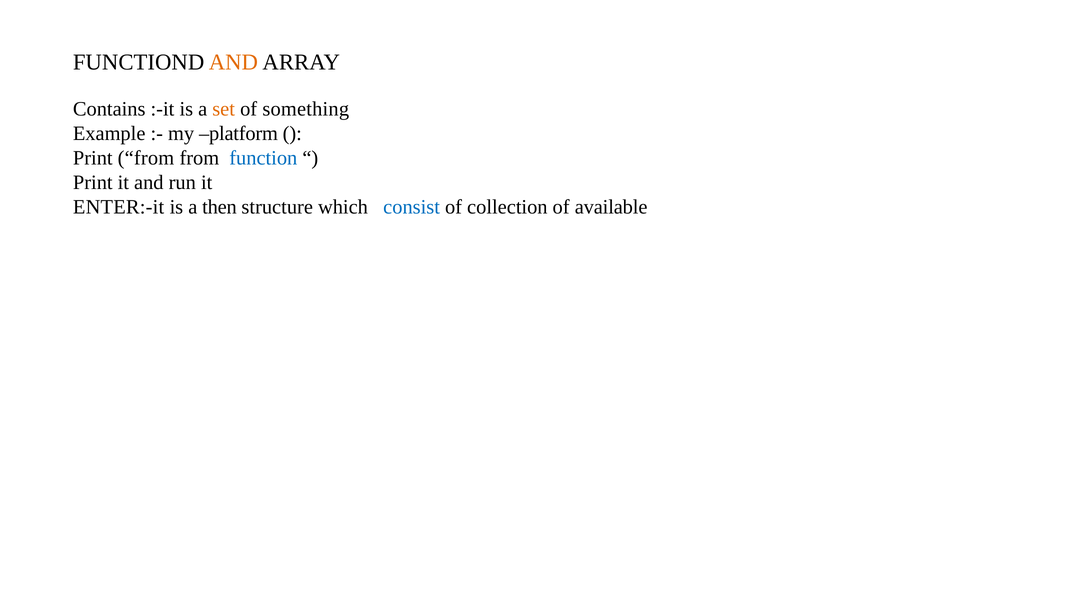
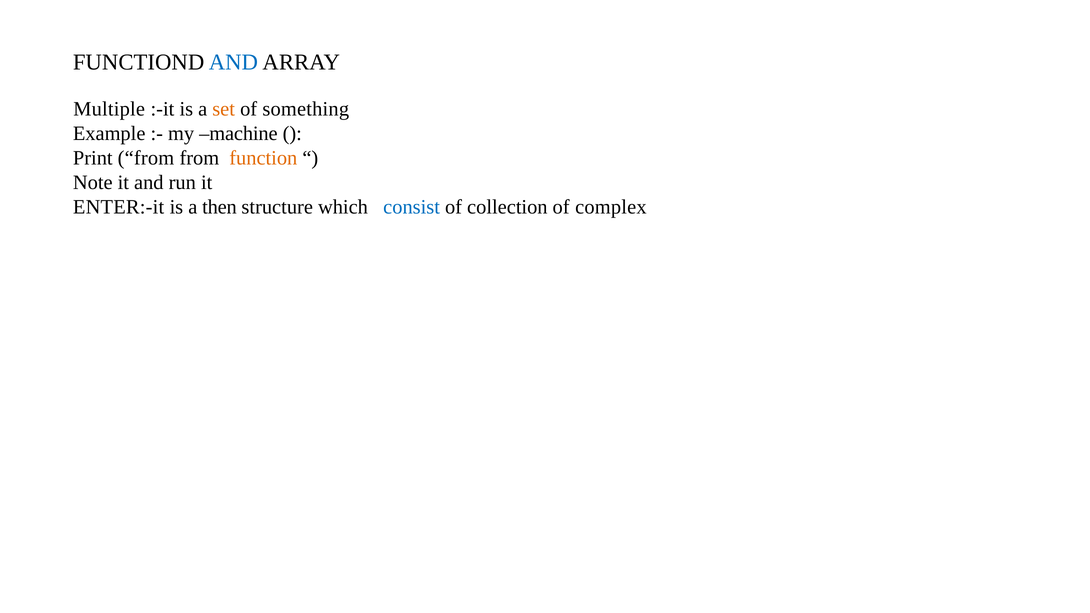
AND at (233, 62) colour: orange -> blue
Contains: Contains -> Multiple
platform: platform -> machine
function colour: blue -> orange
Print at (93, 183): Print -> Note
available: available -> complex
